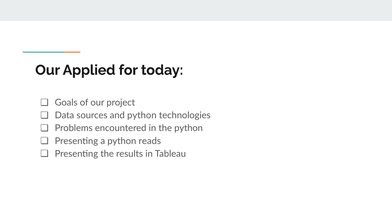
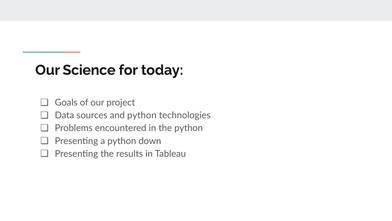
Applied: Applied -> Science
reads: reads -> down
